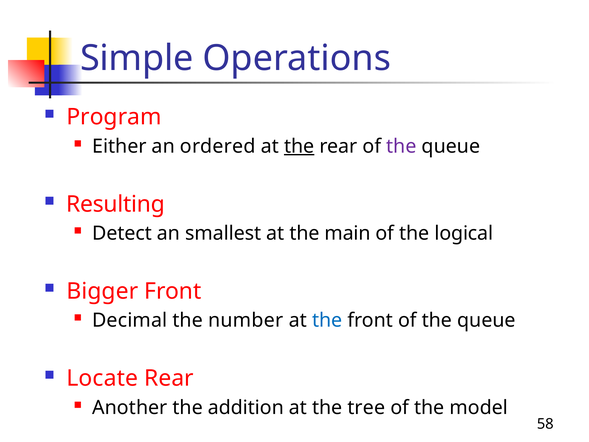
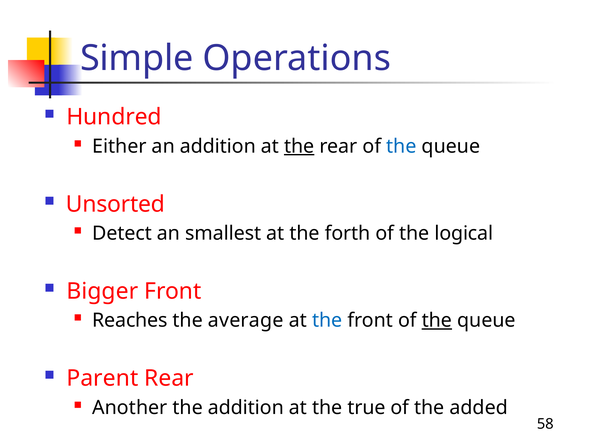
Program: Program -> Hundred
an ordered: ordered -> addition
the at (401, 146) colour: purple -> blue
Resulting: Resulting -> Unsorted
main: main -> forth
Decimal: Decimal -> Reaches
number: number -> average
the at (437, 320) underline: none -> present
Locate: Locate -> Parent
tree: tree -> true
model: model -> added
